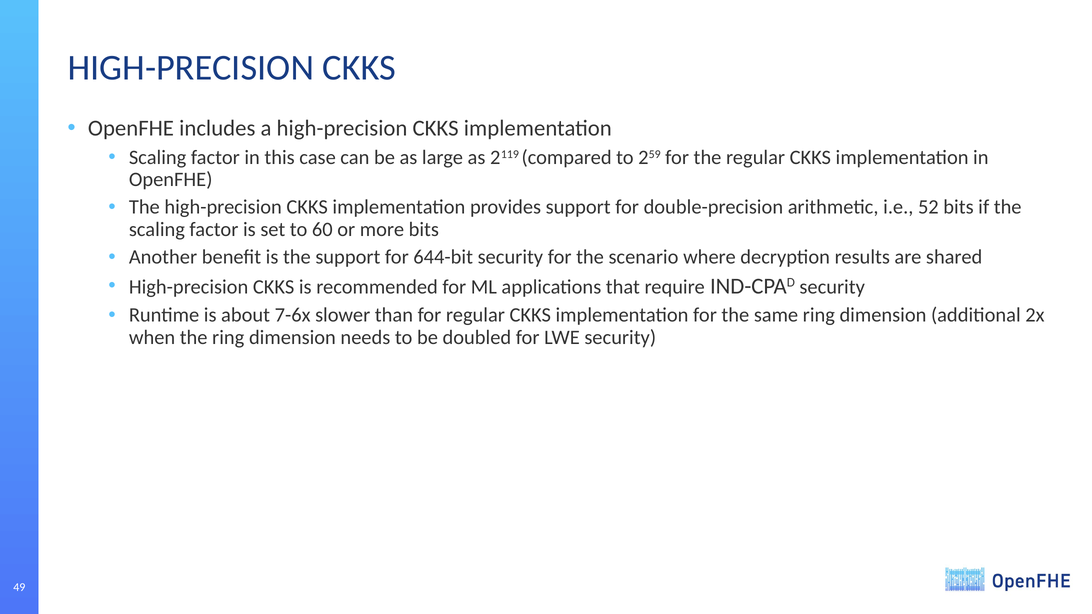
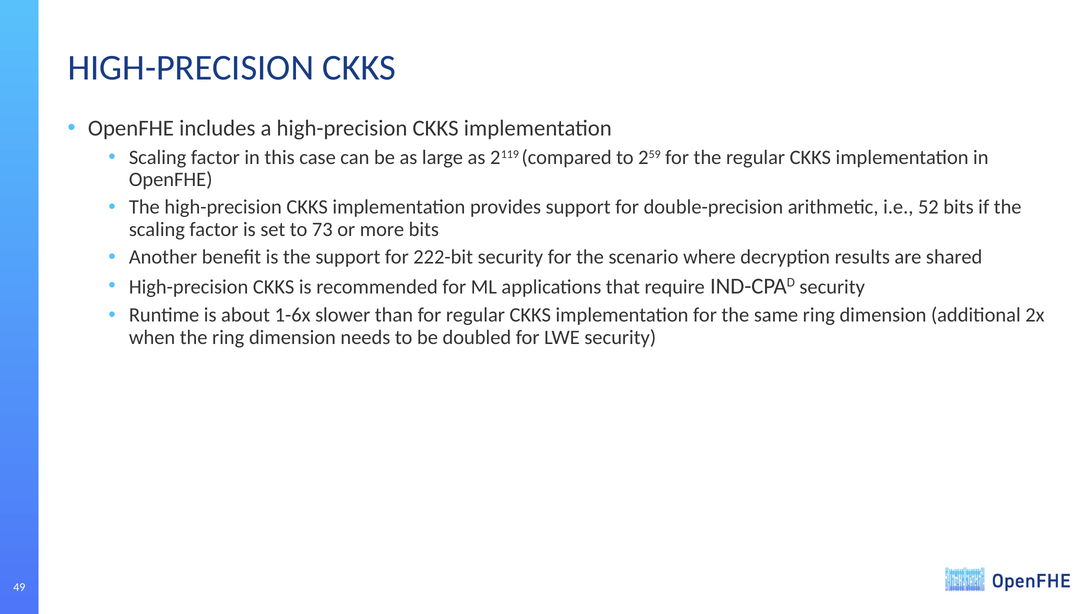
60: 60 -> 73
644-bit: 644-bit -> 222-bit
7-6x: 7-6x -> 1-6x
